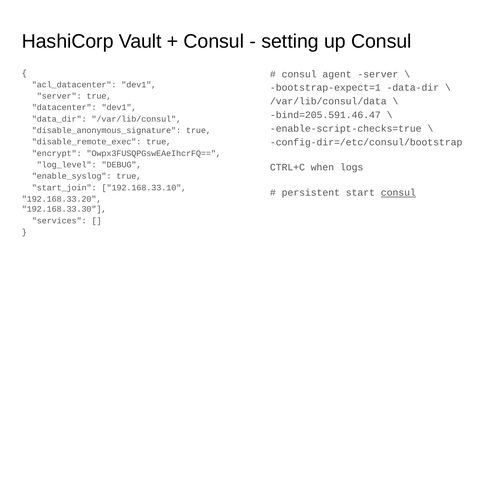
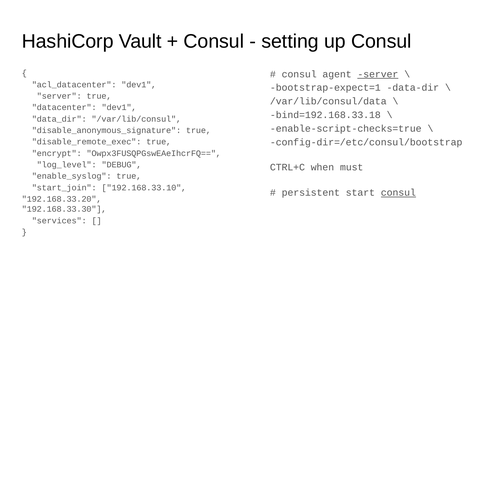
server at (378, 74) underline: none -> present
bind=205.591.46.47: bind=205.591.46.47 -> bind=192.168.33.18
logs: logs -> must
